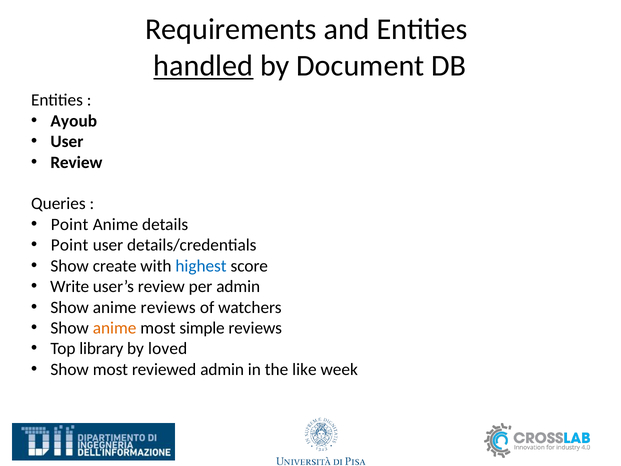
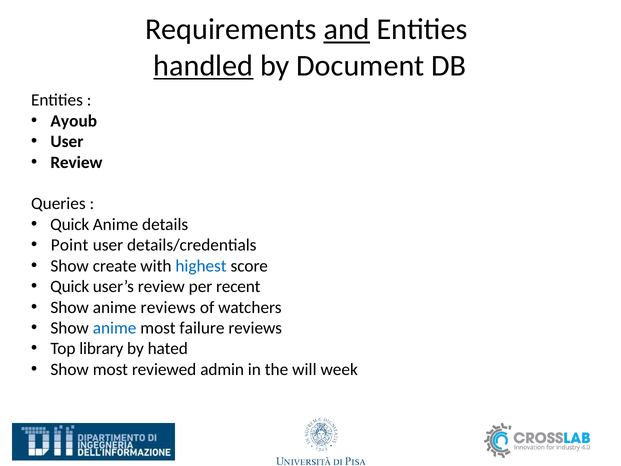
and underline: none -> present
Point at (70, 224): Point -> Quick
Write at (70, 286): Write -> Quick
per admin: admin -> recent
anime at (115, 328) colour: orange -> blue
simple: simple -> failure
loved: loved -> hated
like: like -> will
